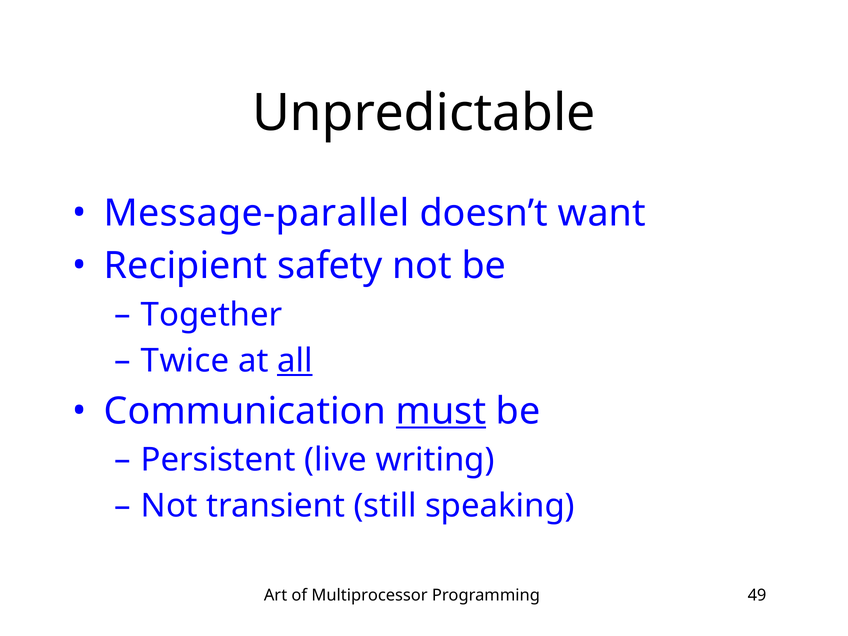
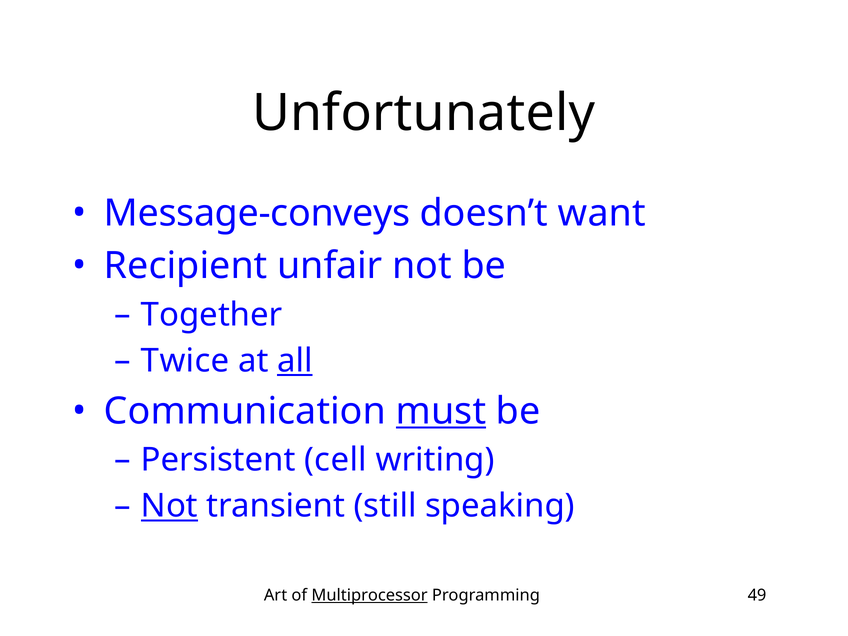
Unpredictable: Unpredictable -> Unfortunately
Message-parallel: Message-parallel -> Message-conveys
safety: safety -> unfair
live: live -> cell
Not at (169, 506) underline: none -> present
Multiprocessor underline: none -> present
